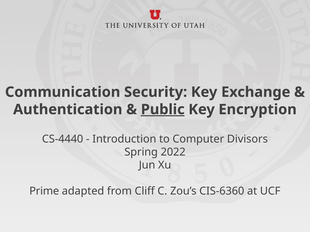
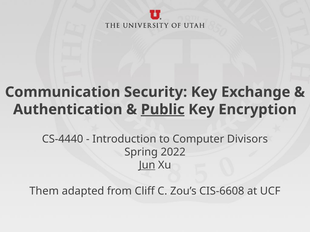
Jun underline: none -> present
Prime: Prime -> Them
CIS-6360: CIS-6360 -> CIS-6608
